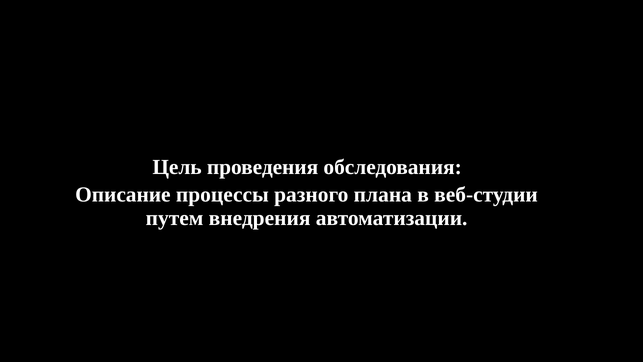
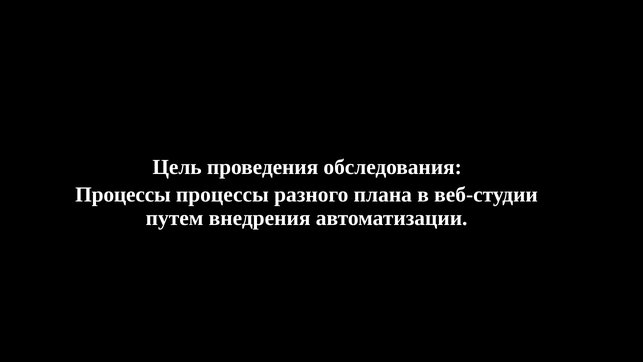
Описание at (123, 195): Описание -> Процессы
